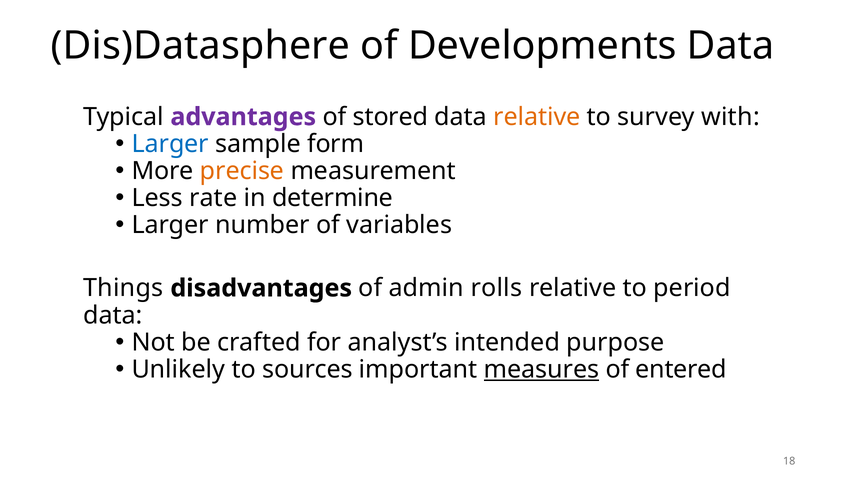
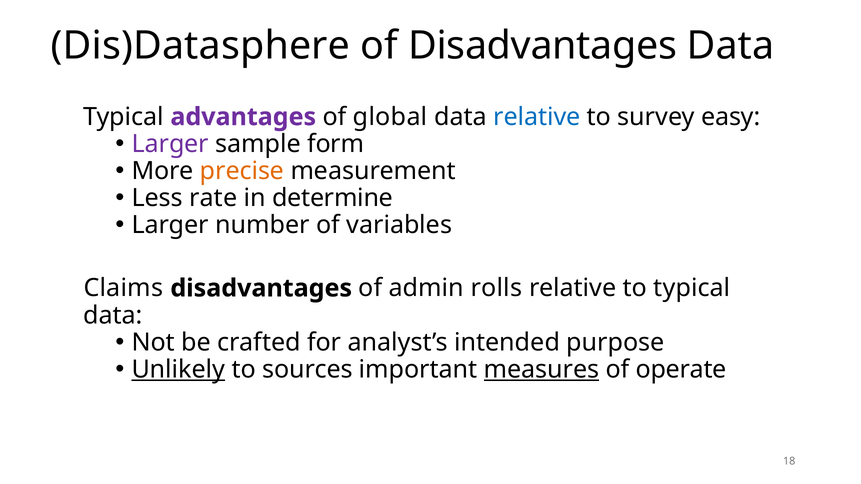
of Developments: Developments -> Disadvantages
stored: stored -> global
relative at (537, 117) colour: orange -> blue
with: with -> easy
Larger at (170, 144) colour: blue -> purple
Things: Things -> Claims
to period: period -> typical
Unlikely underline: none -> present
entered: entered -> operate
